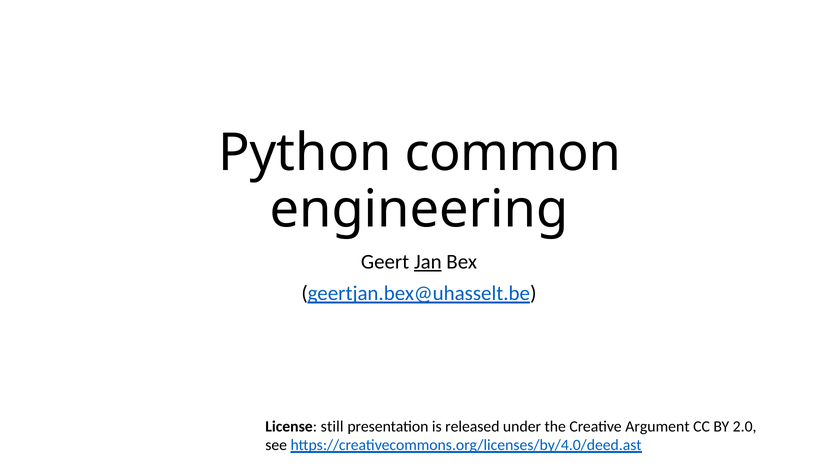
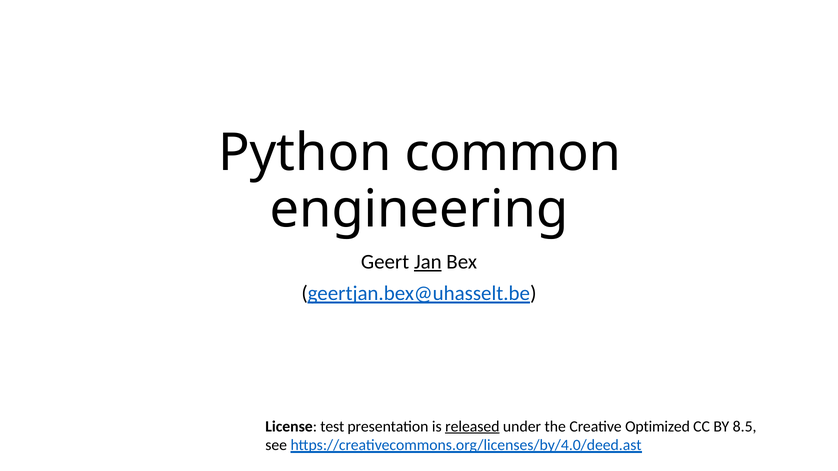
still: still -> test
released underline: none -> present
Argument: Argument -> Optimized
2.0: 2.0 -> 8.5
